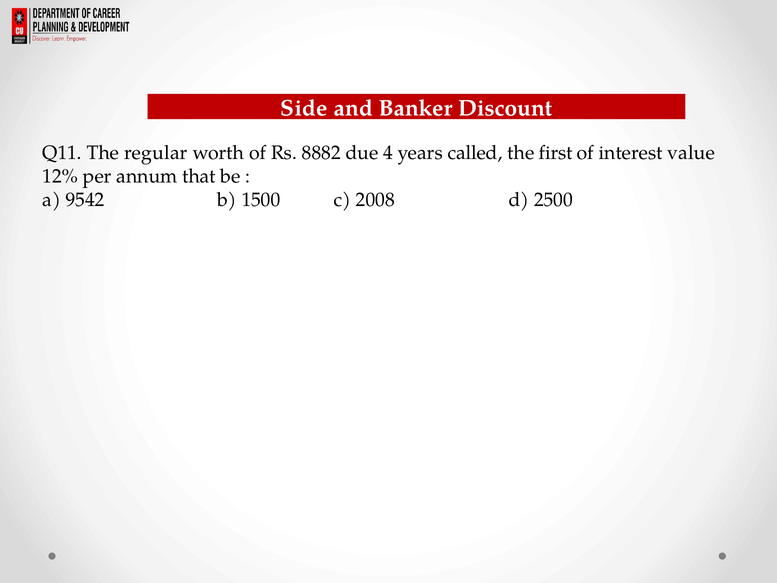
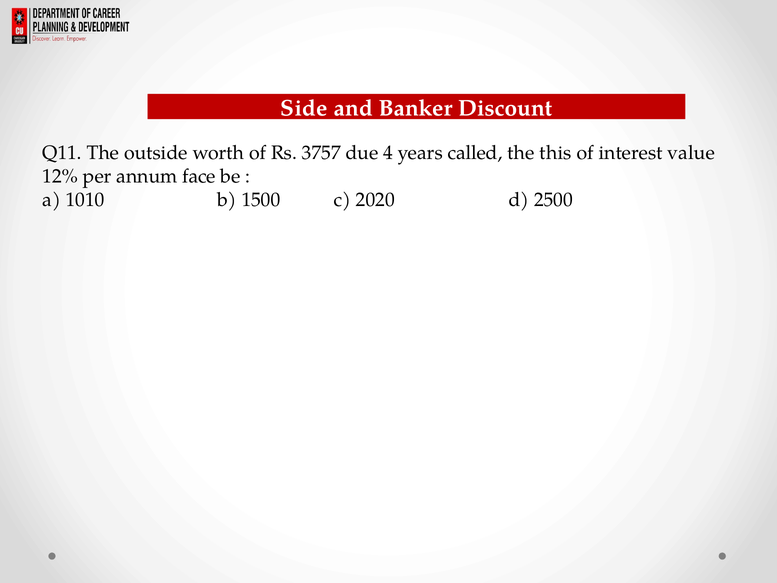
regular: regular -> outside
8882: 8882 -> 3757
first: first -> this
that: that -> face
9542: 9542 -> 1010
2008: 2008 -> 2020
